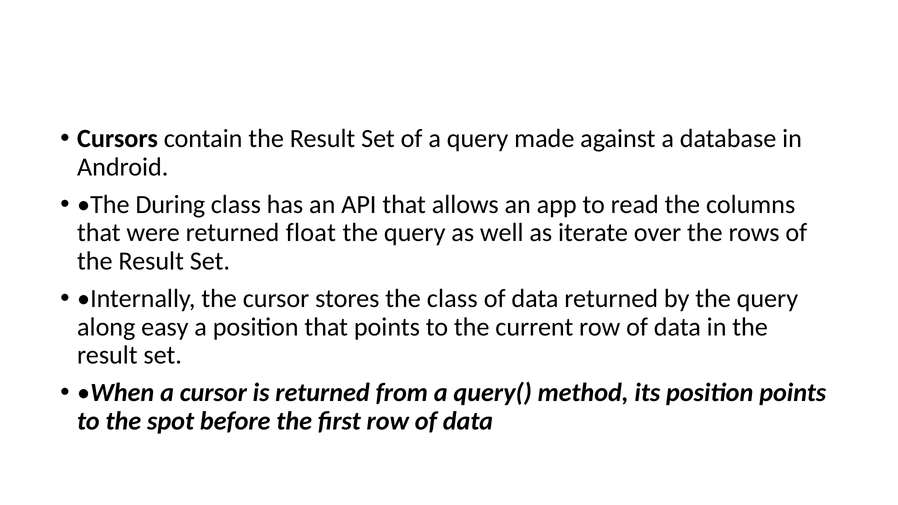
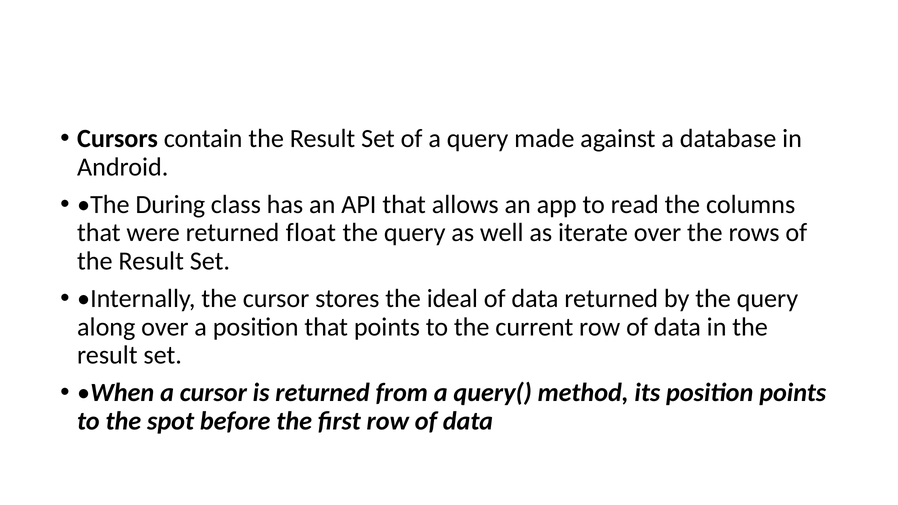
the class: class -> ideal
along easy: easy -> over
